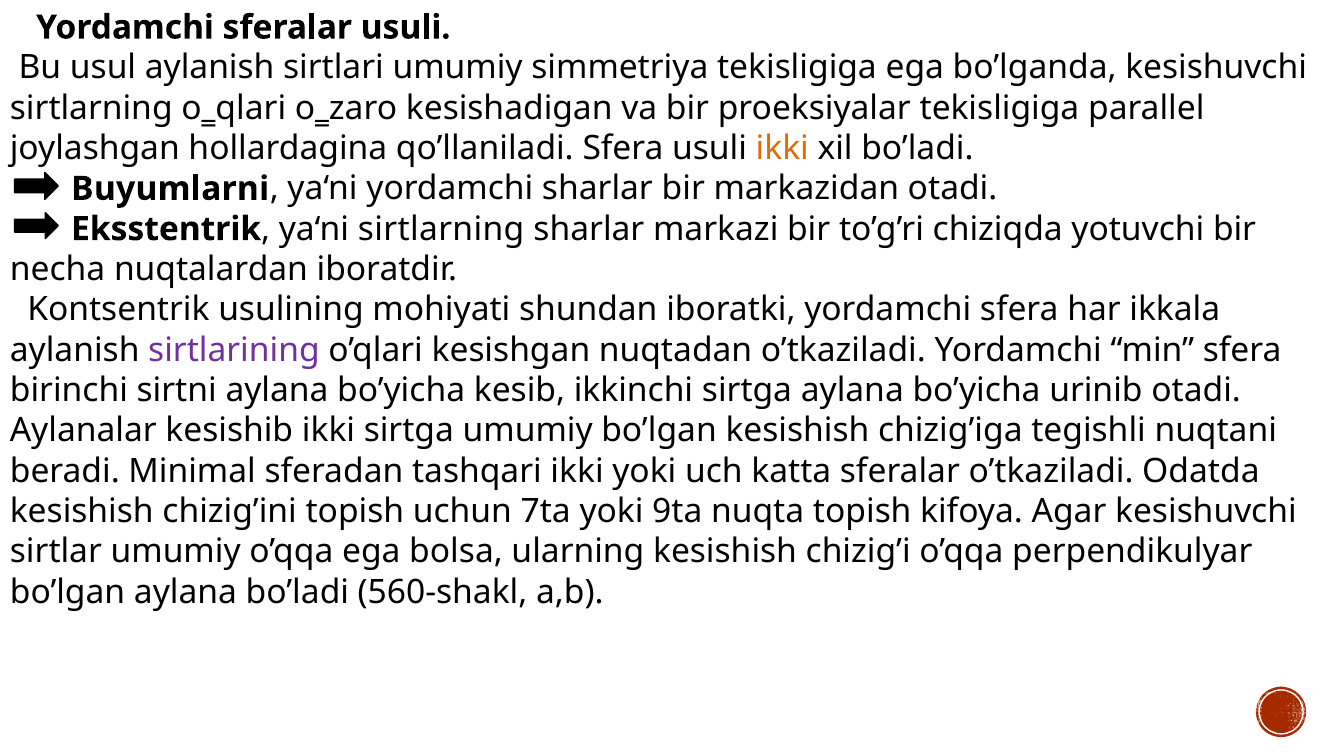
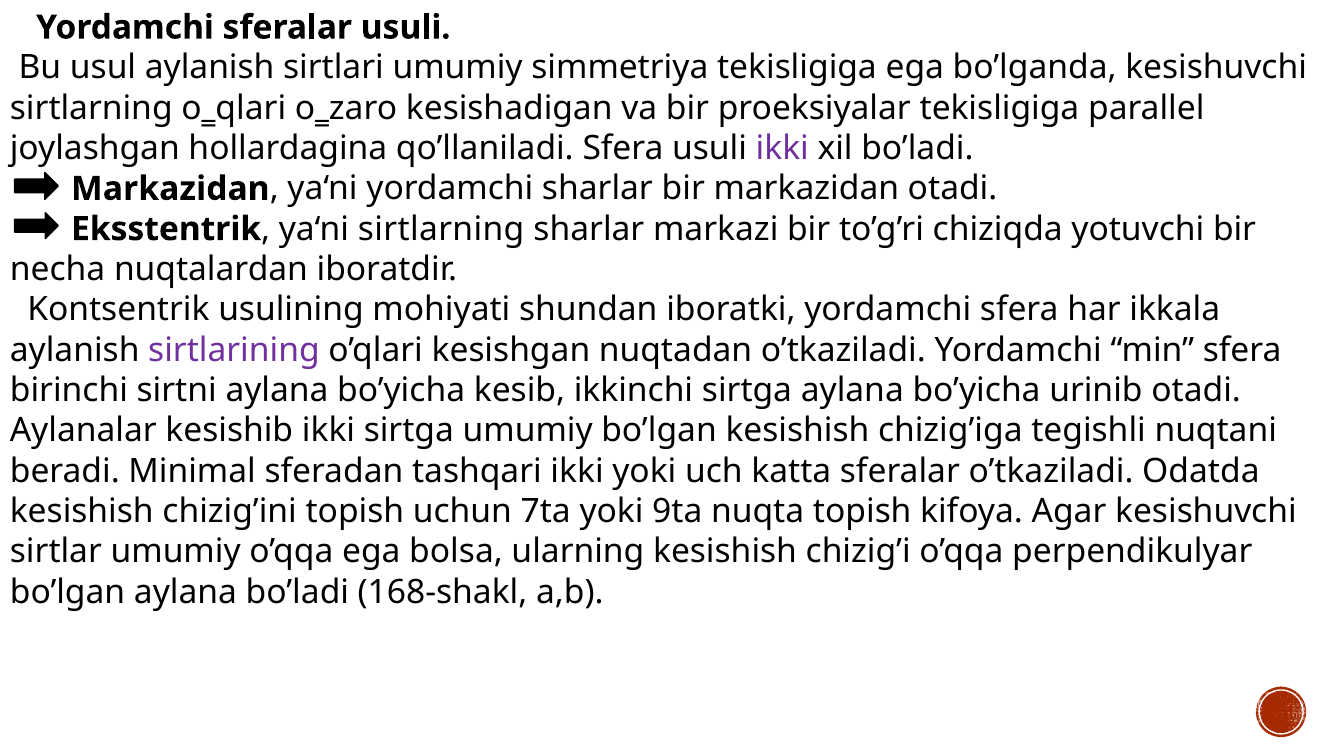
ikki at (782, 148) colour: orange -> purple
Buyumlarni at (170, 189): Buyumlarni -> Markazidan
560-shakl: 560-shakl -> 168-shakl
